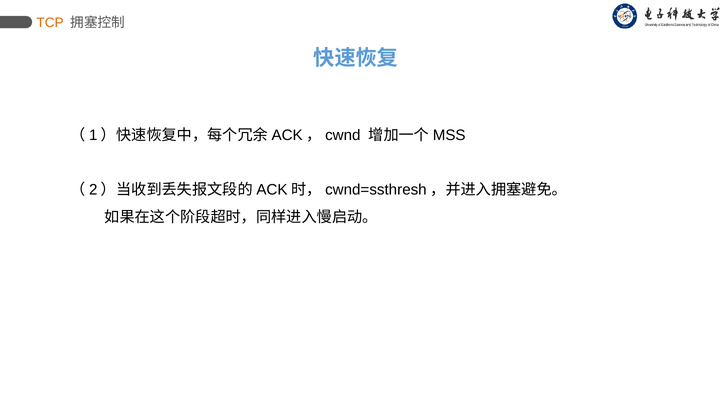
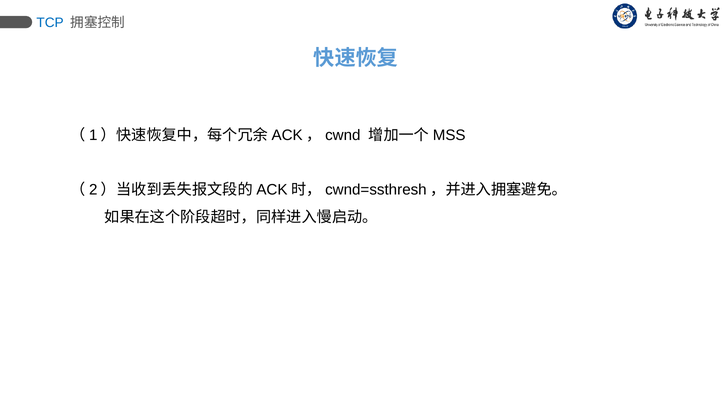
TCP colour: orange -> blue
